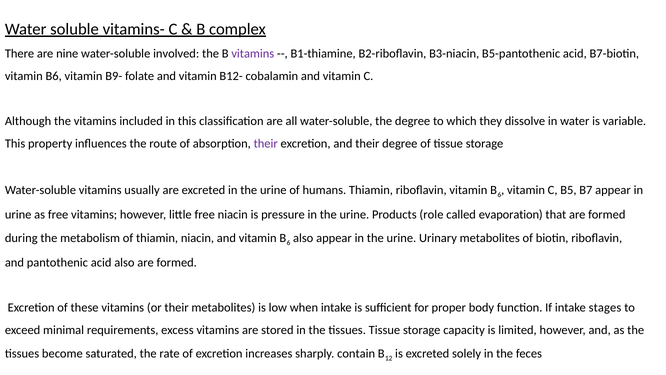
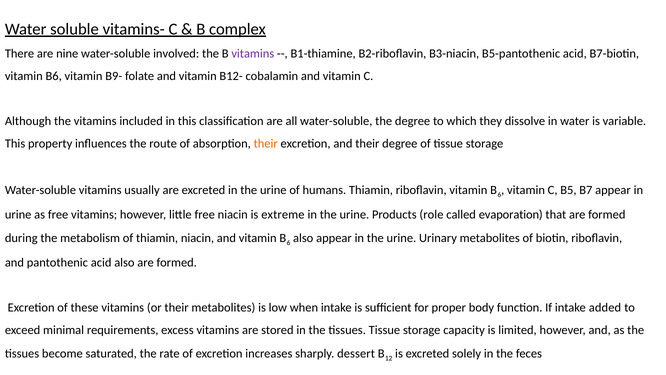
their at (266, 144) colour: purple -> orange
pressure: pressure -> extreme
stages: stages -> added
contain: contain -> dessert
